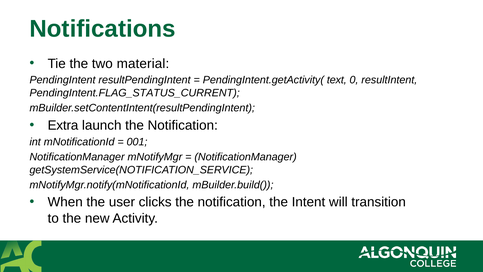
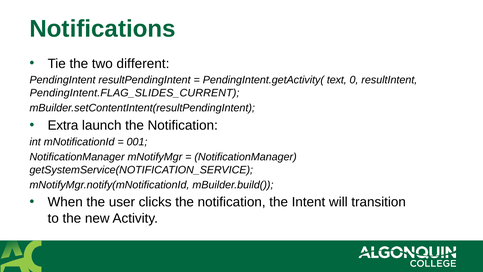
material: material -> different
PendingIntent.FLAG_STATUS_CURRENT: PendingIntent.FLAG_STATUS_CURRENT -> PendingIntent.FLAG_SLIDES_CURRENT
